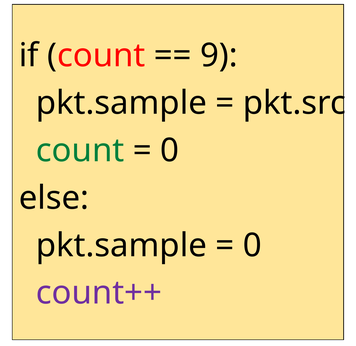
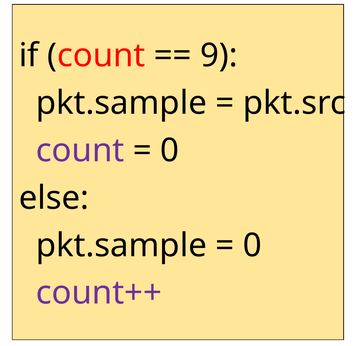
count at (80, 150) colour: green -> purple
